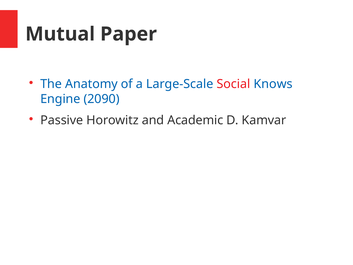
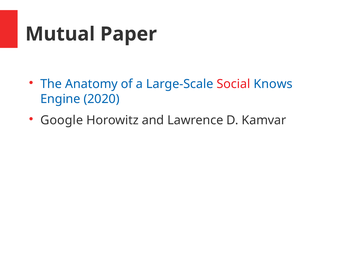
2090: 2090 -> 2020
Passive: Passive -> Google
Academic: Academic -> Lawrence
